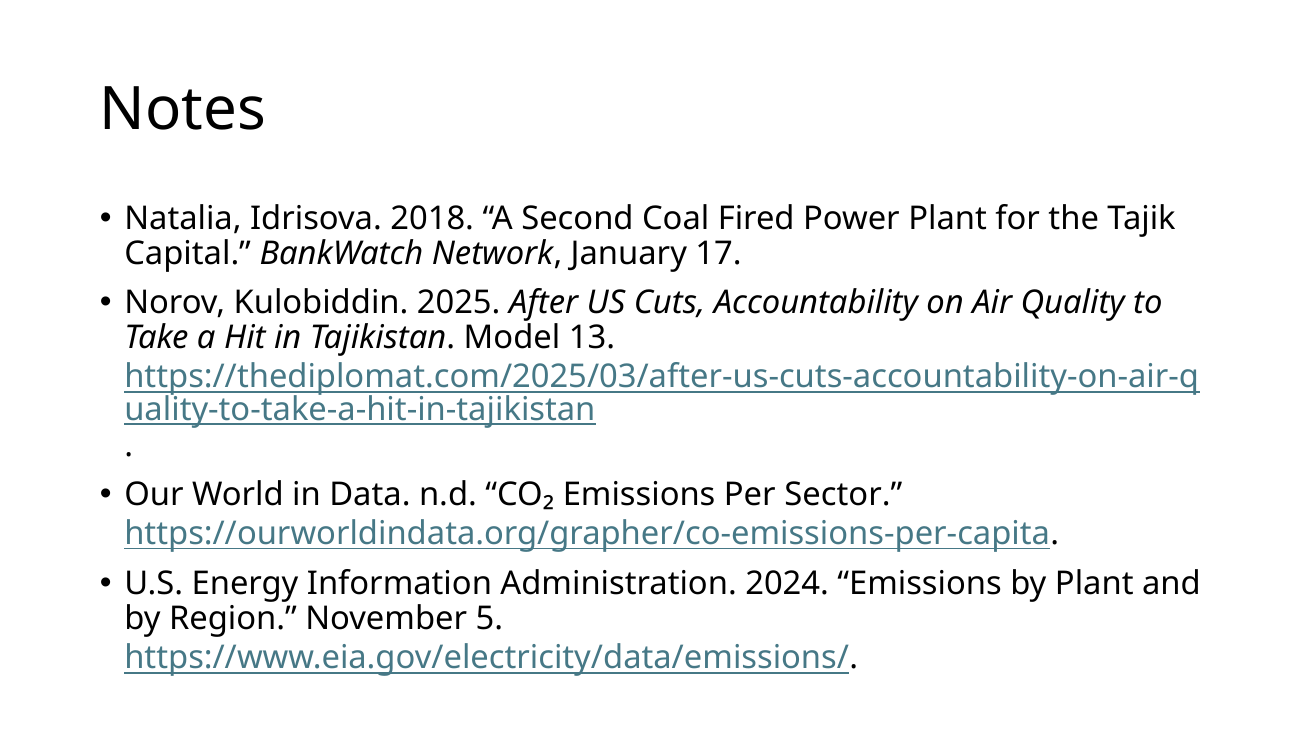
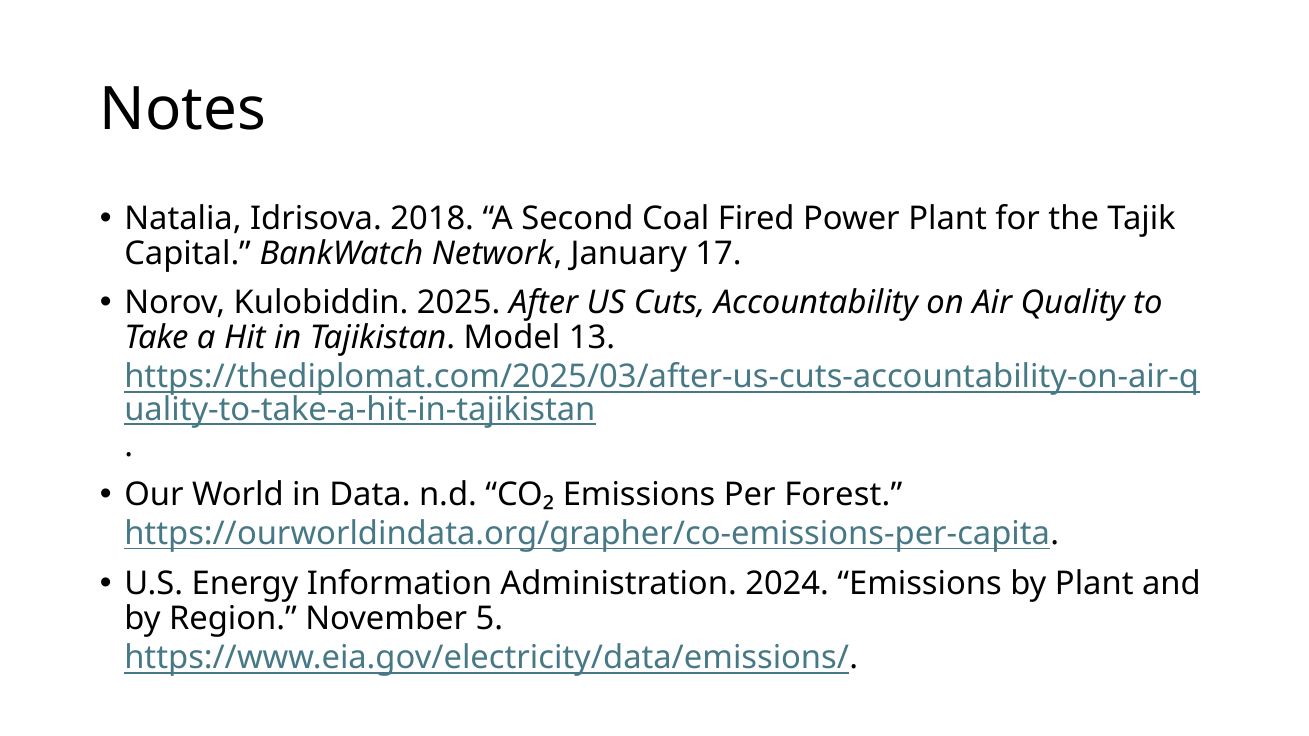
Sector: Sector -> Forest
